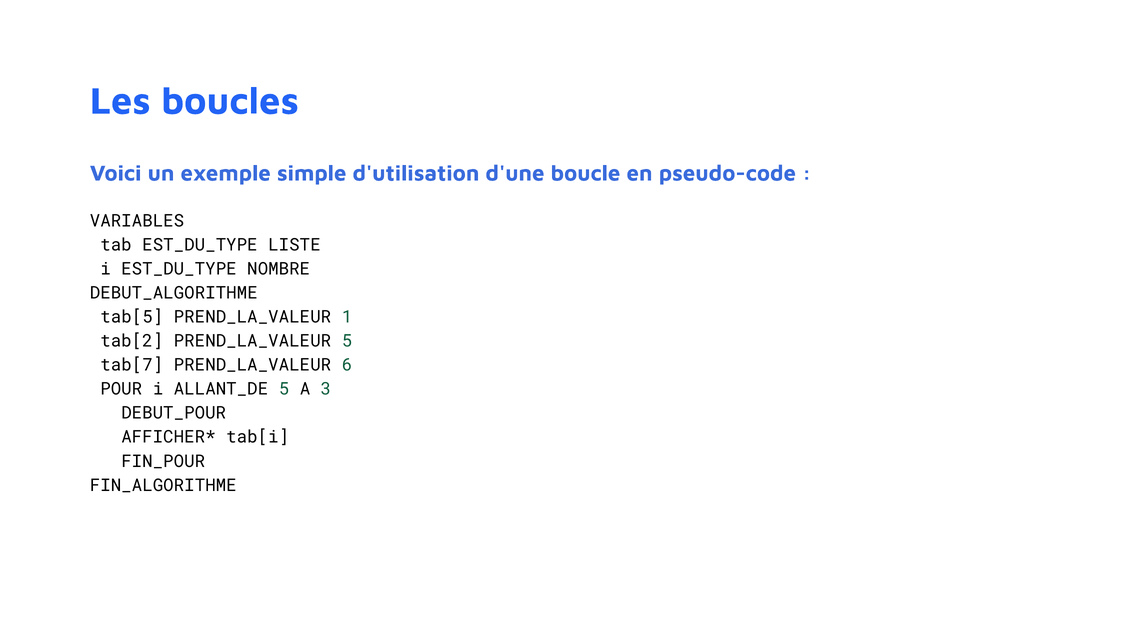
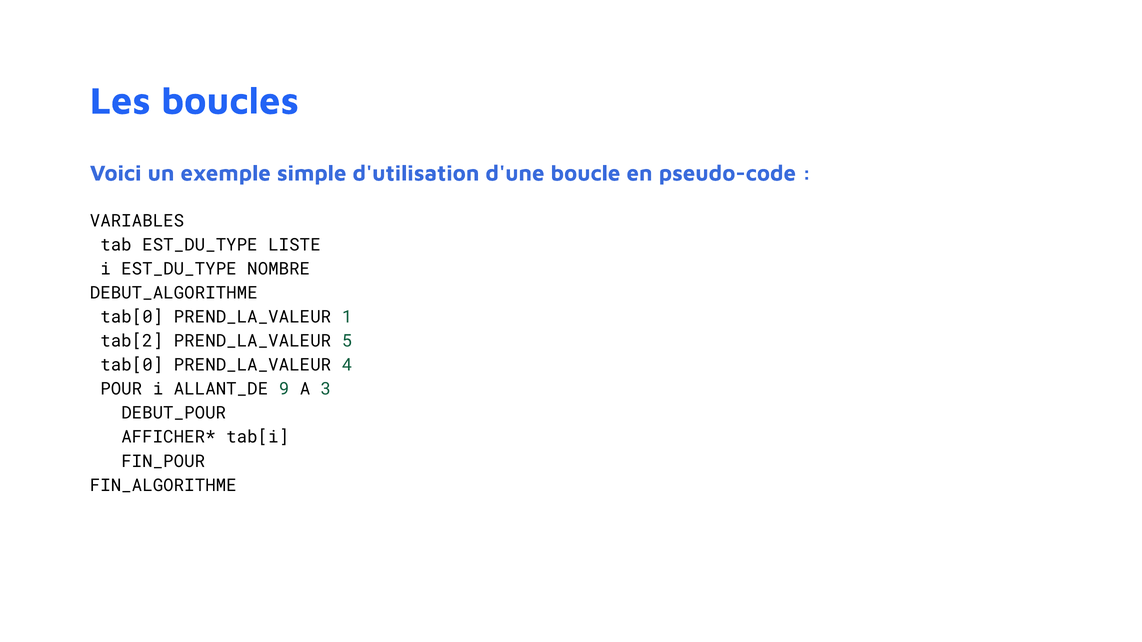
tab[5 at (132, 317): tab[5 -> tab[0
tab[7 at (132, 365): tab[7 -> tab[0
6: 6 -> 4
ALLANT_DE 5: 5 -> 9
